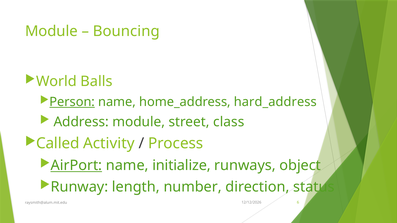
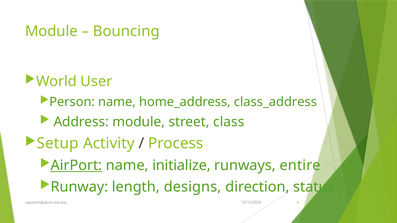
Balls: Balls -> User
Person underline: present -> none
hard_address: hard_address -> class_address
Called: Called -> Setup
object: object -> entire
number: number -> designs
